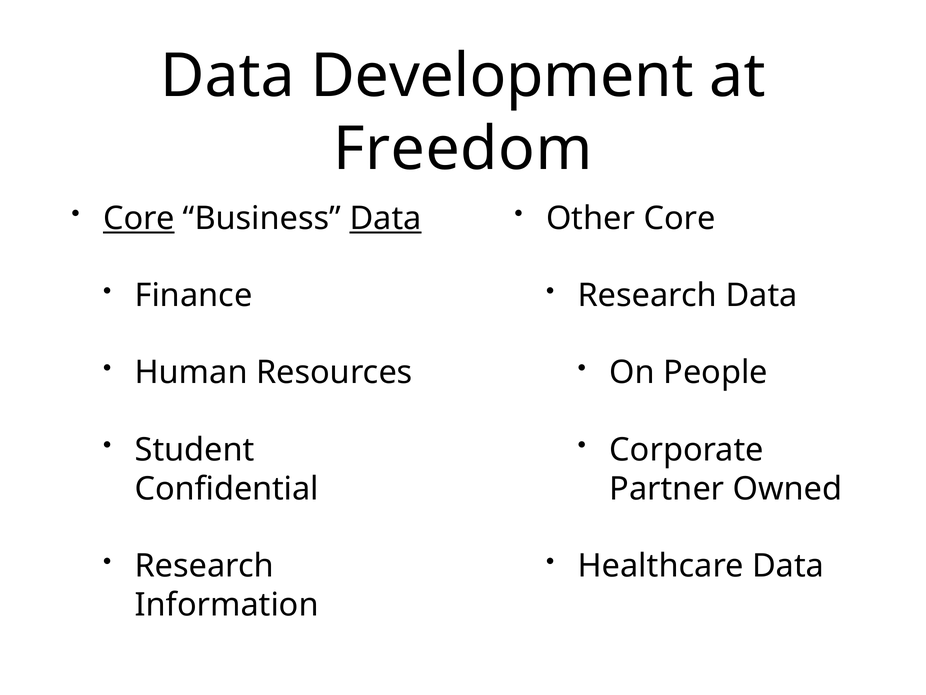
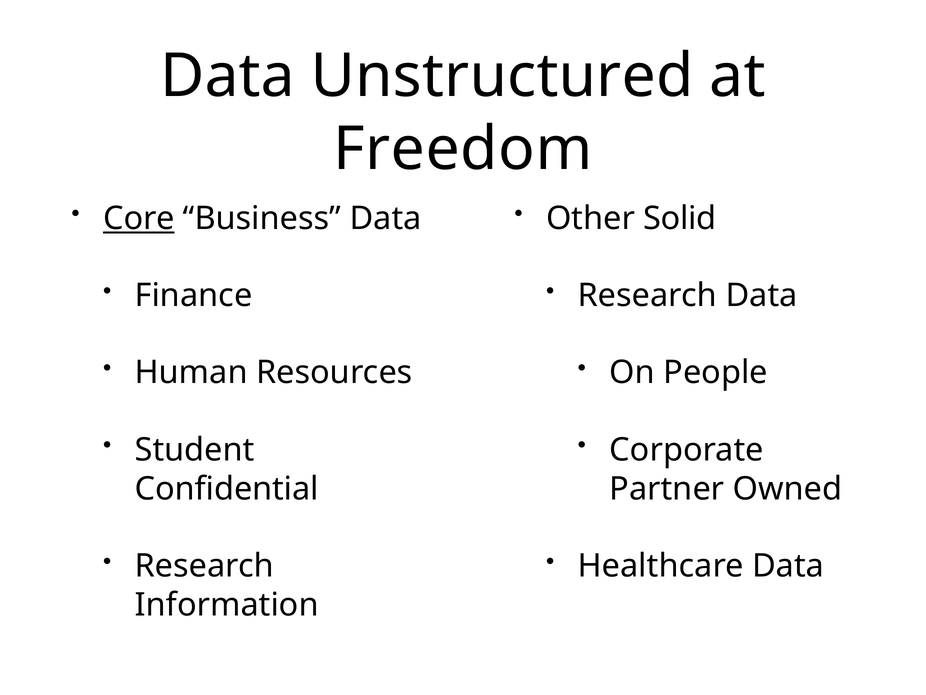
Development: Development -> Unstructured
Data at (386, 218) underline: present -> none
Other Core: Core -> Solid
